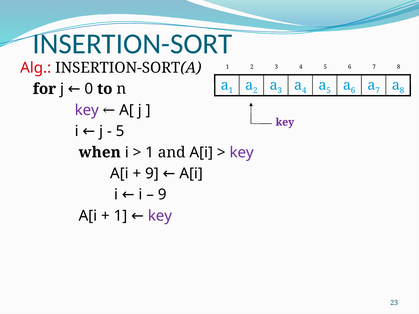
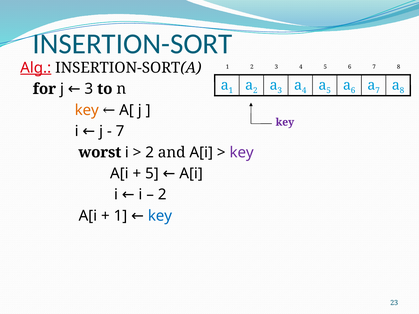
Alg underline: none -> present
j 0: 0 -> 3
key at (87, 110) colour: purple -> orange
5 at (120, 131): 5 -> 7
when: when -> worst
1 at (150, 152): 1 -> 2
9 at (152, 174): 9 -> 5
9 at (162, 195): 9 -> 2
key at (160, 216) colour: purple -> blue
